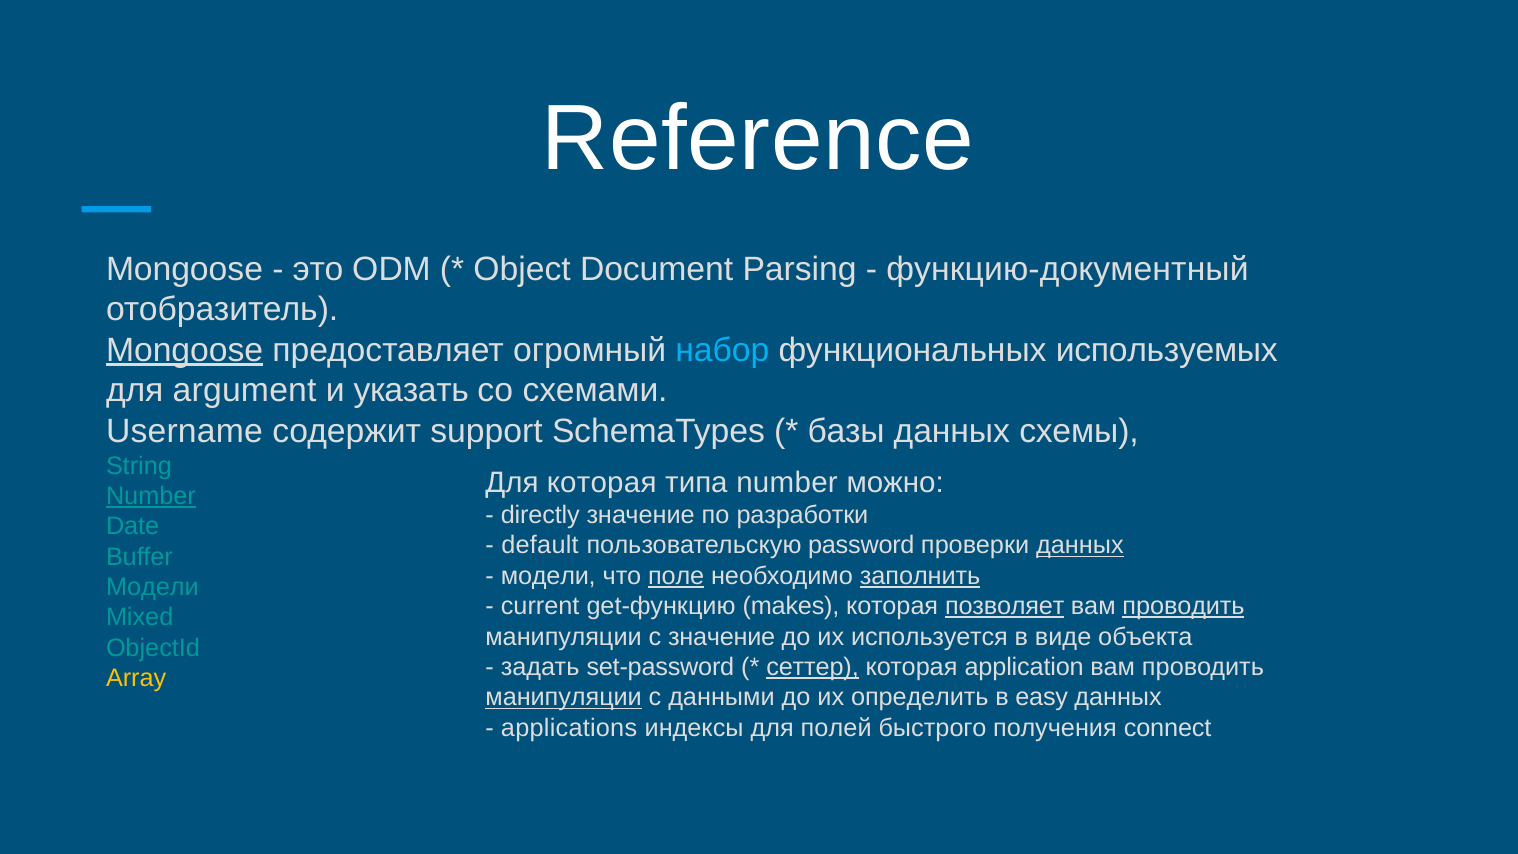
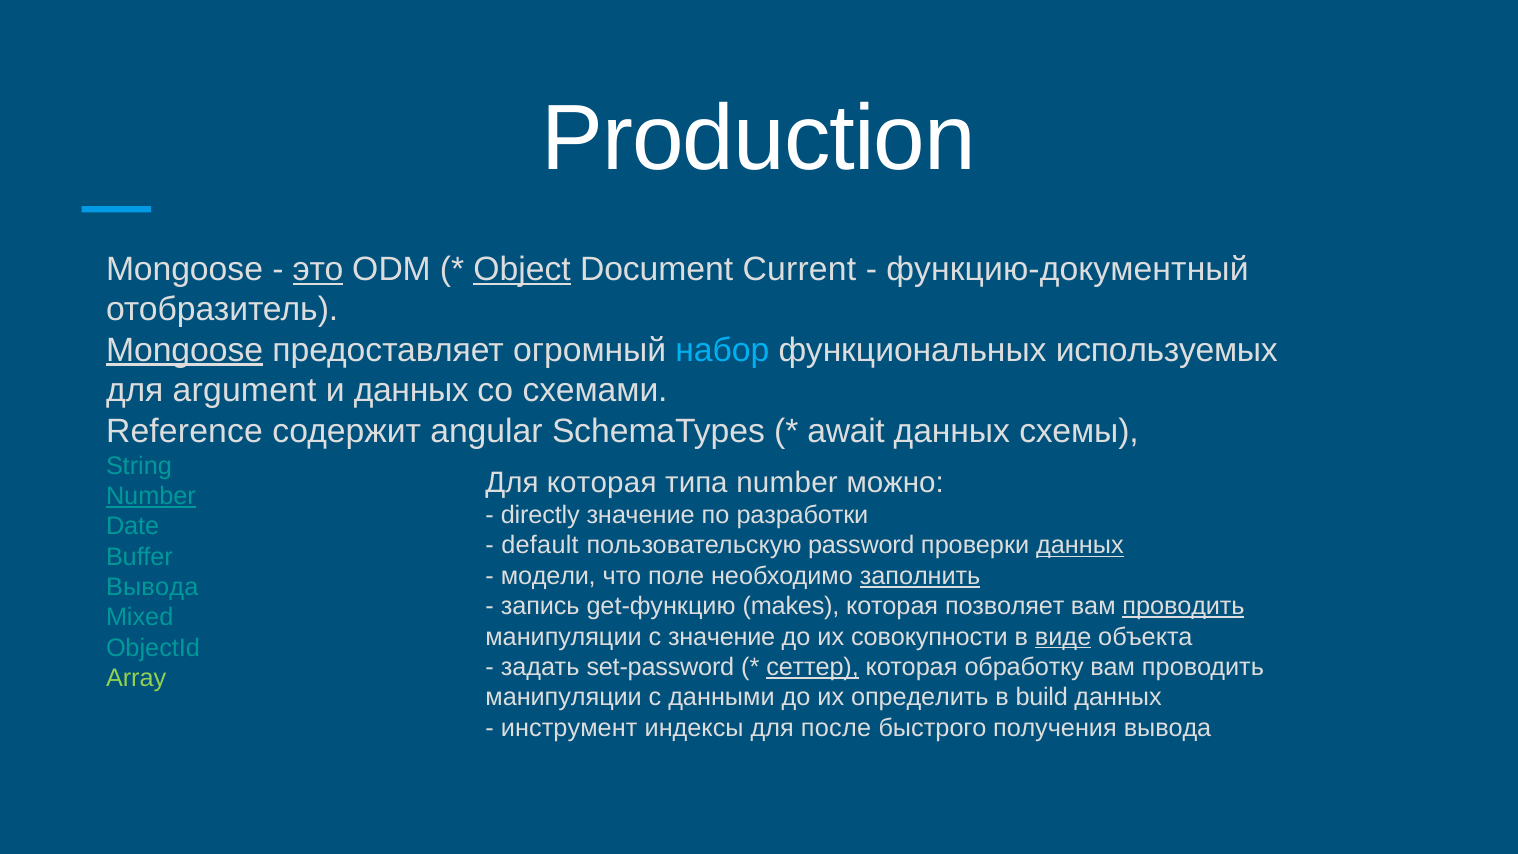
Reference: Reference -> Production
это underline: none -> present
Object underline: none -> present
Parsing: Parsing -> Current
и указать: указать -> данных
Username: Username -> Reference
support: support -> angular
базы: базы -> await
поле underline: present -> none
Модели at (152, 587): Модели -> Вывода
current: current -> запись
позволяет underline: present -> none
используется: используется -> совокупности
виде underline: none -> present
application: application -> обработку
Array colour: yellow -> light green
манипуляции at (564, 697) underline: present -> none
easy: easy -> build
applications: applications -> инструмент
полей: полей -> после
получения connect: connect -> вывода
